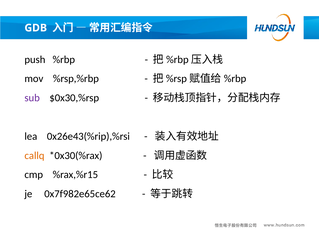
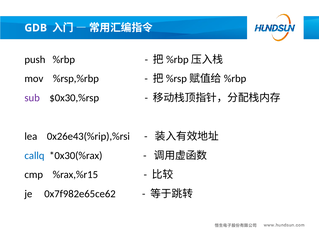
callq colour: orange -> blue
